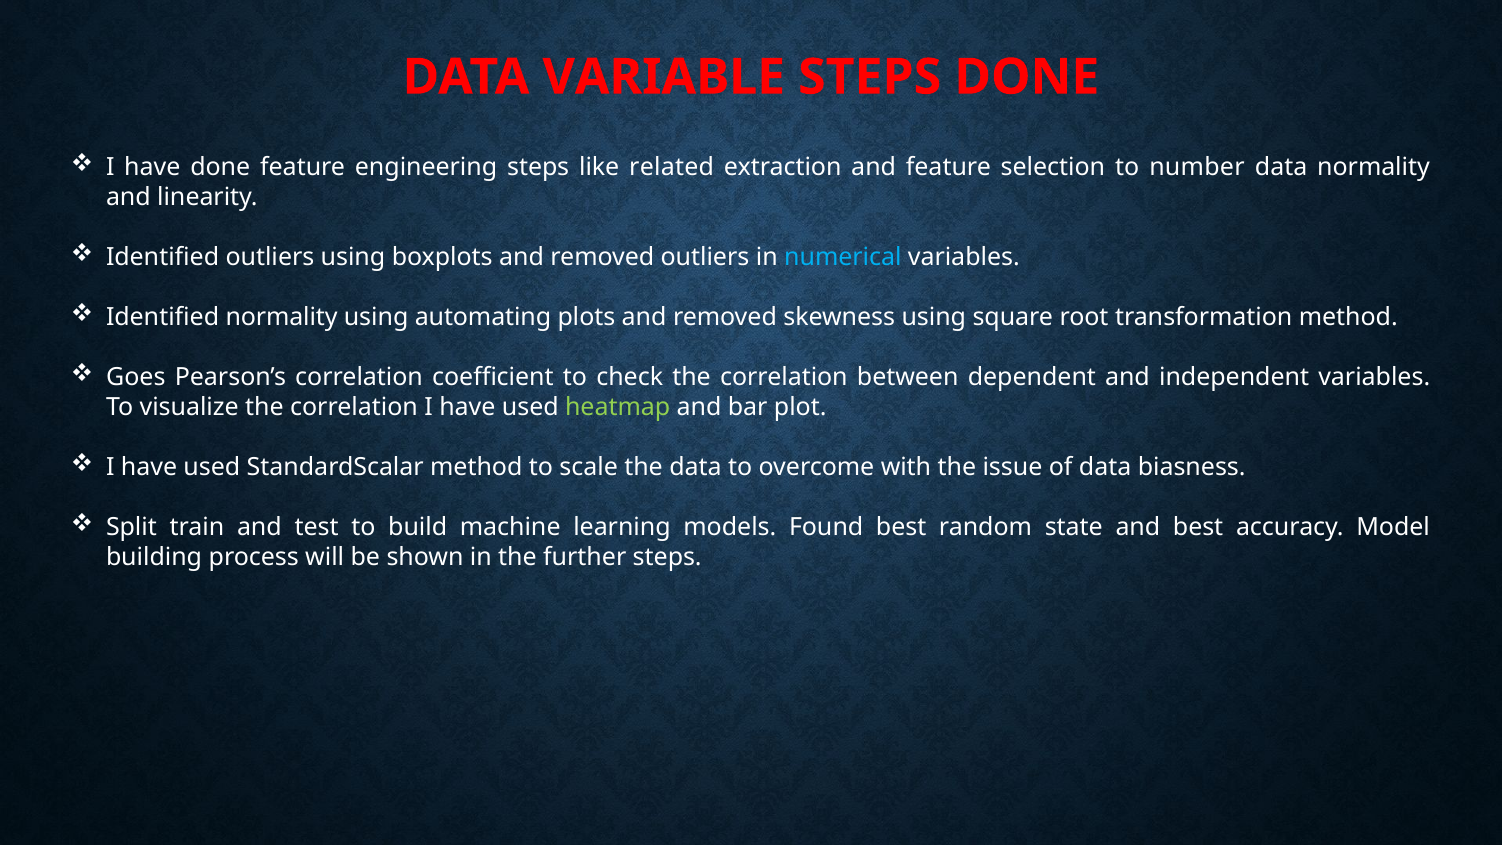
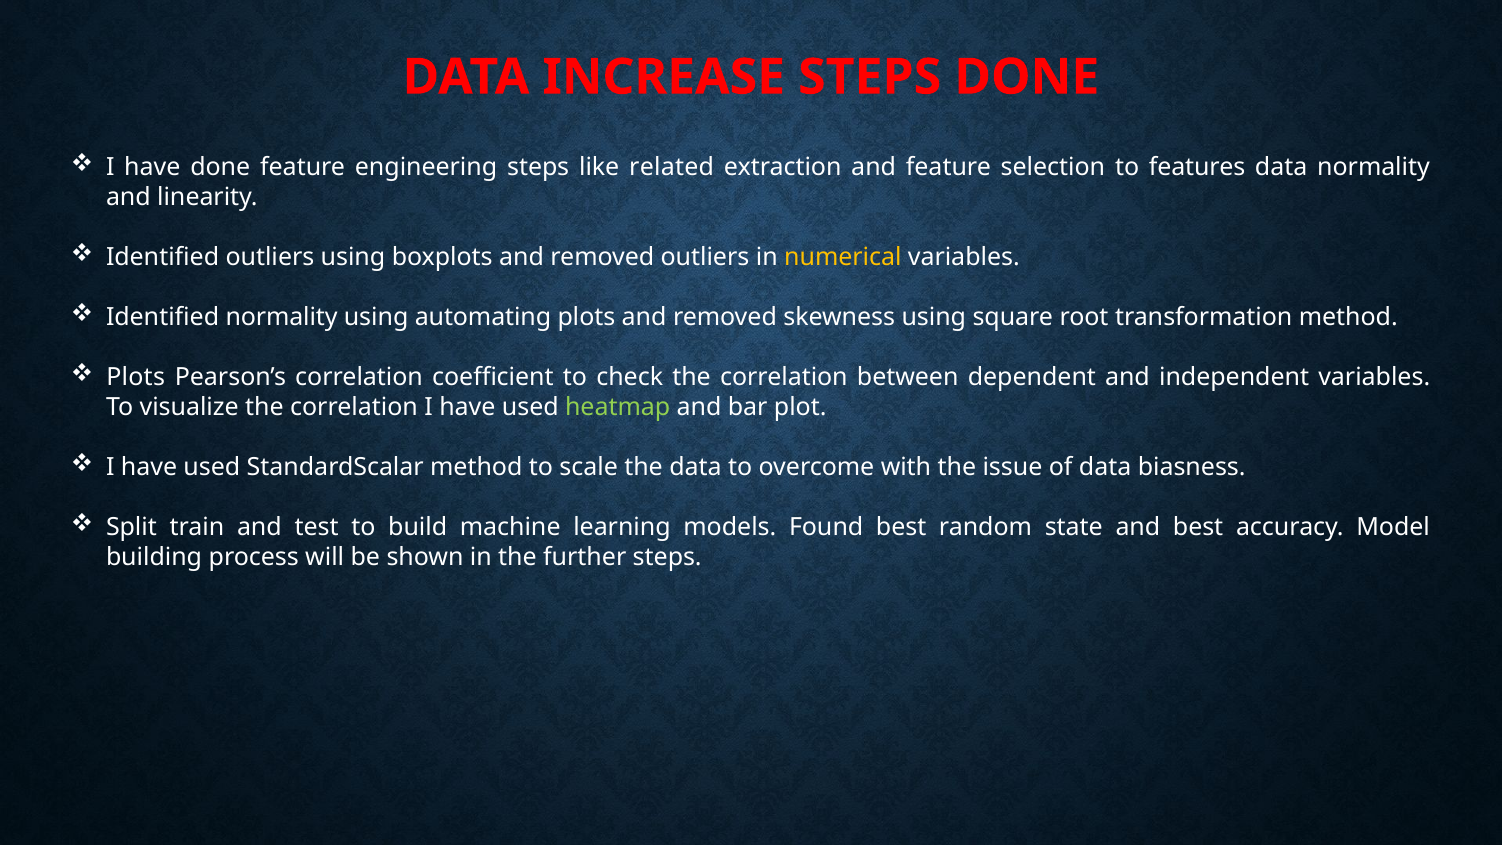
VARIABLE: VARIABLE -> INCREASE
number: number -> features
numerical colour: light blue -> yellow
Goes at (136, 377): Goes -> Plots
